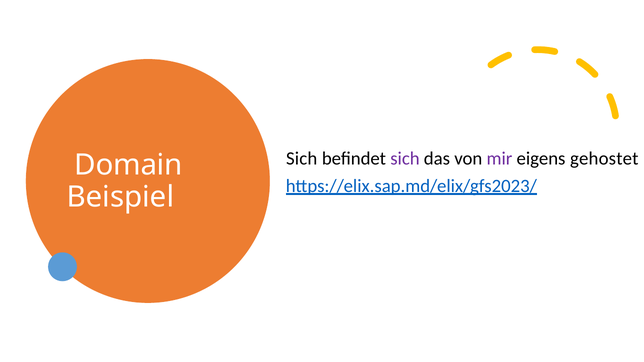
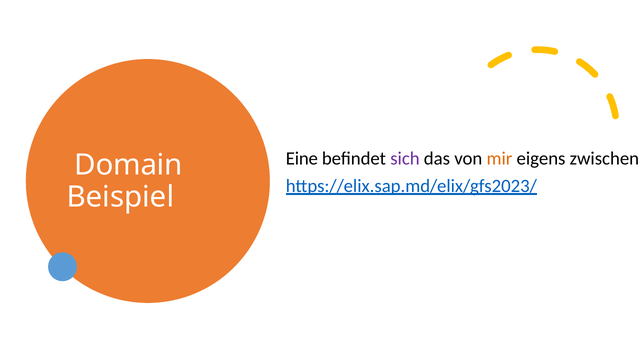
Sich at (302, 159): Sich -> Eine
mir colour: purple -> orange
gehostet: gehostet -> zwischen
